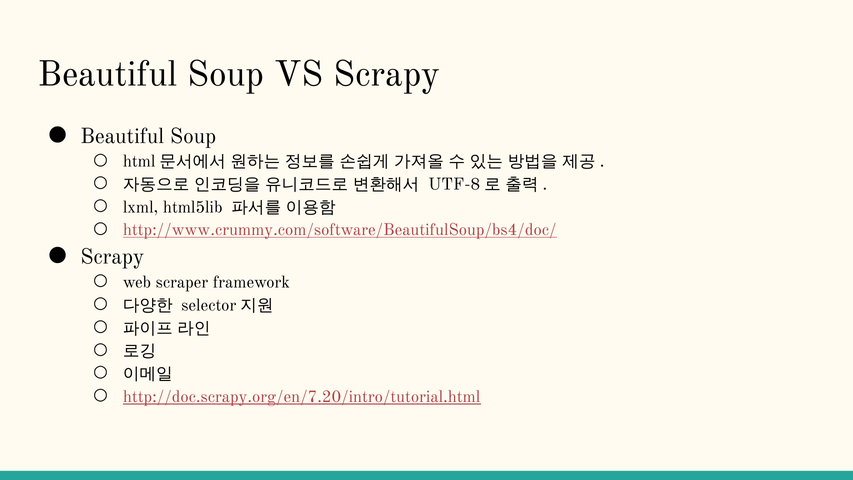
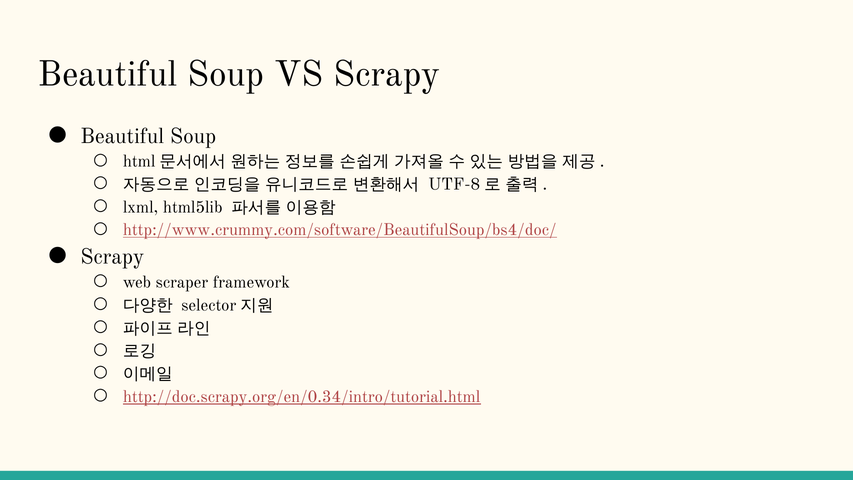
http://doc.scrapy.org/en/7.20/intro/tutorial.html: http://doc.scrapy.org/en/7.20/intro/tutorial.html -> http://doc.scrapy.org/en/0.34/intro/tutorial.html
